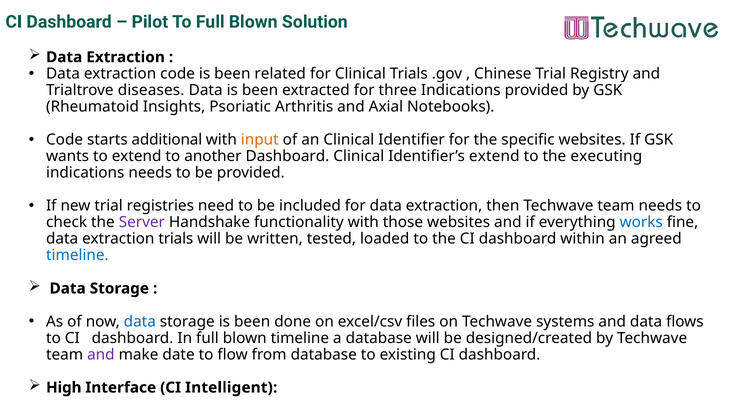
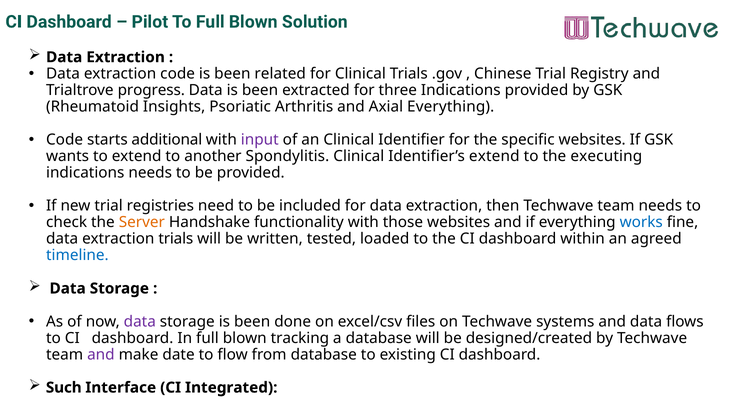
diseases: diseases -> progress
Axial Notebooks: Notebooks -> Everything
input colour: orange -> purple
another Dashboard: Dashboard -> Spondylitis
Server colour: purple -> orange
data at (140, 322) colour: blue -> purple
blown timeline: timeline -> tracking
High: High -> Such
Intelligent: Intelligent -> Integrated
